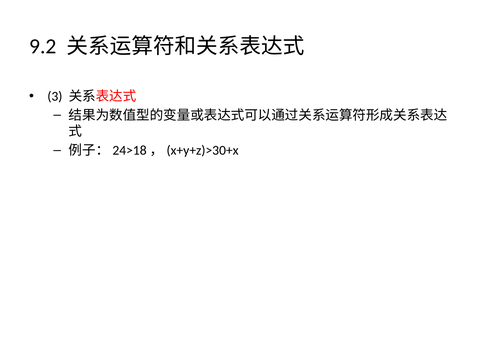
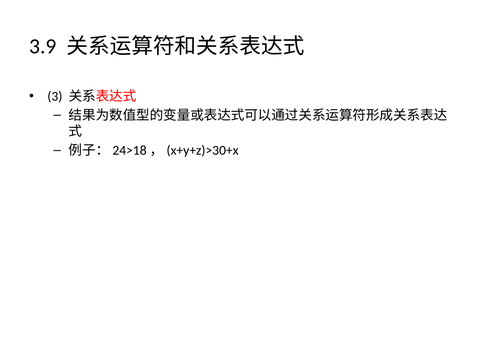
9.2: 9.2 -> 3.9
